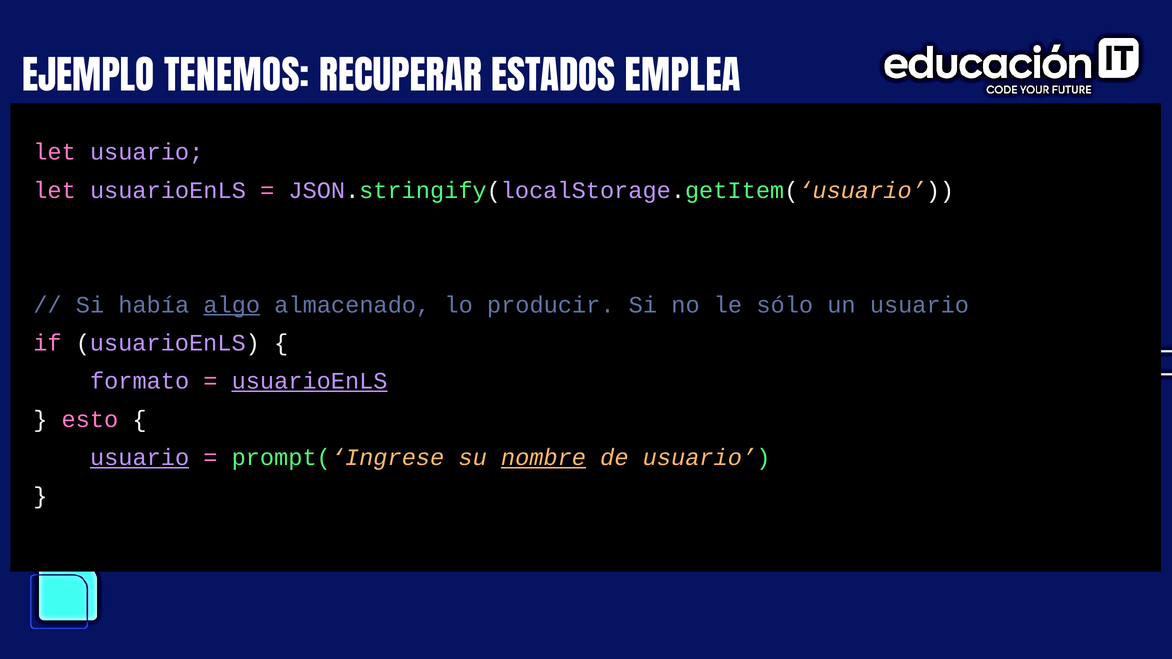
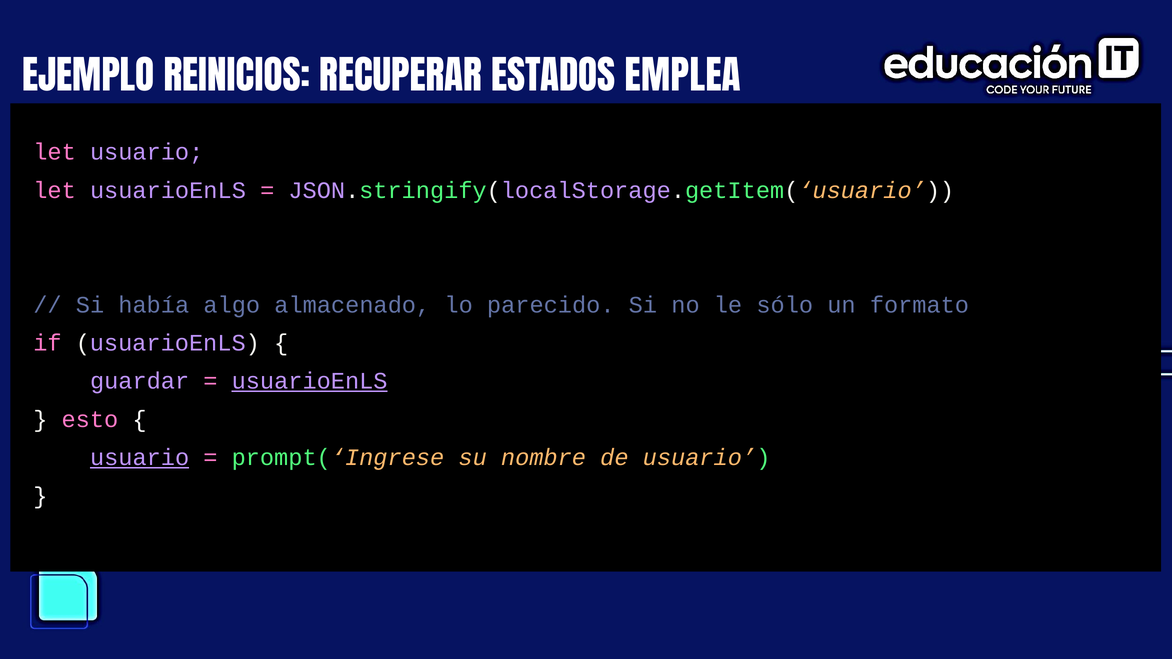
TENEMOS: TENEMOS -> REINICIOS
algo underline: present -> none
producir: producir -> parecido
un usuario: usuario -> formato
formato: formato -> guardar
nombre underline: present -> none
